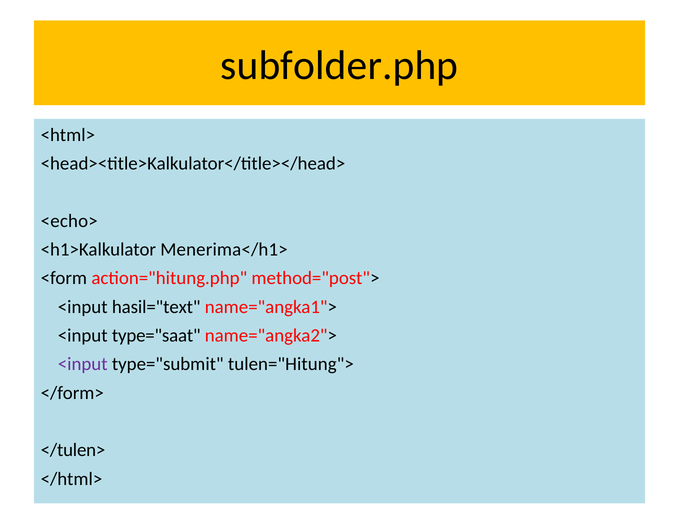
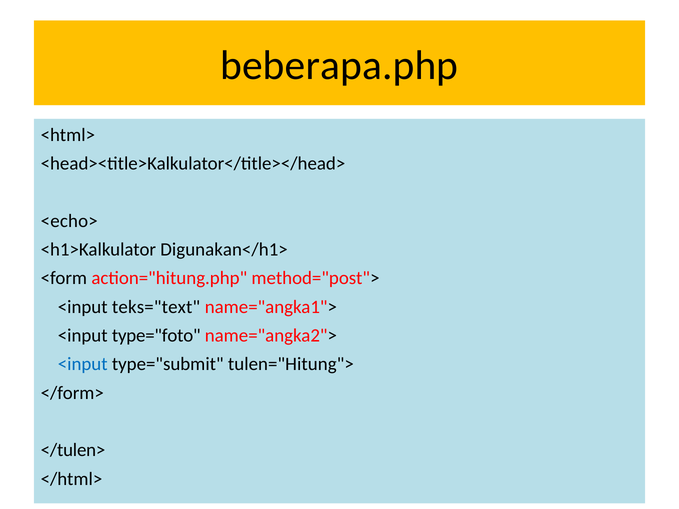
subfolder.php: subfolder.php -> beberapa.php
Menerima</h1>: Menerima</h1> -> Digunakan</h1>
hasil="text: hasil="text -> teks="text
type="saat: type="saat -> type="foto
<input at (83, 364) colour: purple -> blue
